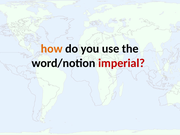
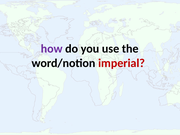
how colour: orange -> purple
